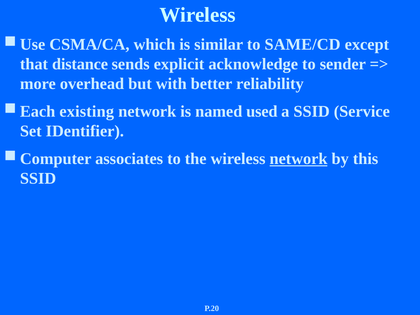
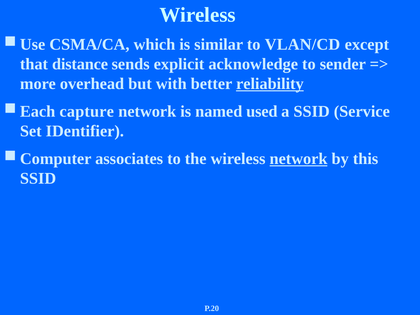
SAME/CD: SAME/CD -> VLAN/CD
reliability underline: none -> present
existing: existing -> capture
